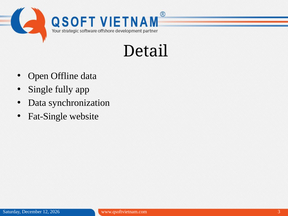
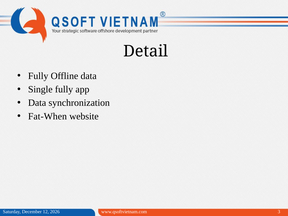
Open at (38, 76): Open -> Fully
Fat-Single: Fat-Single -> Fat-When
